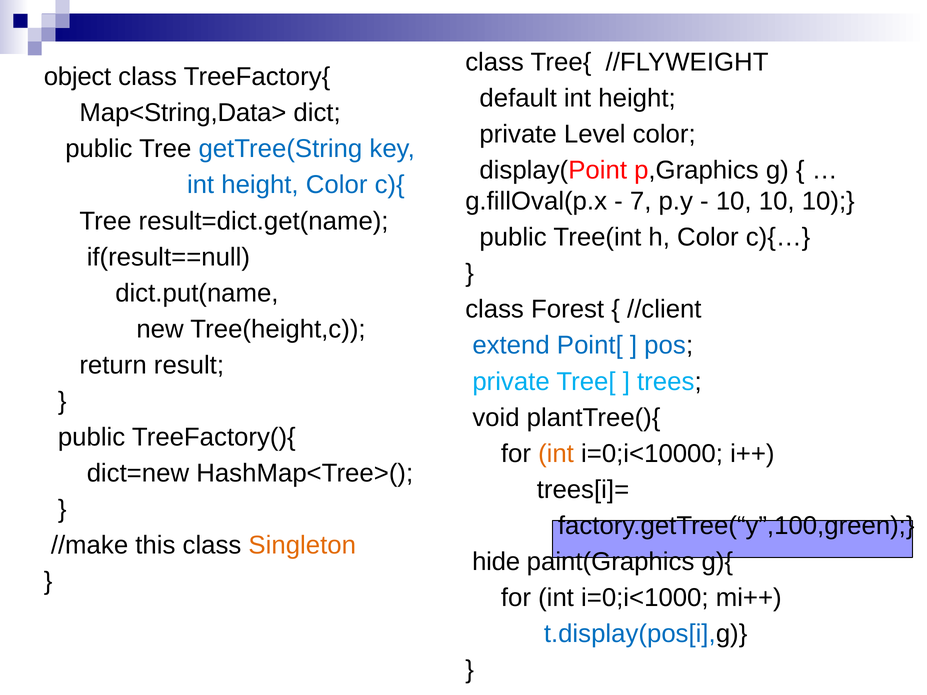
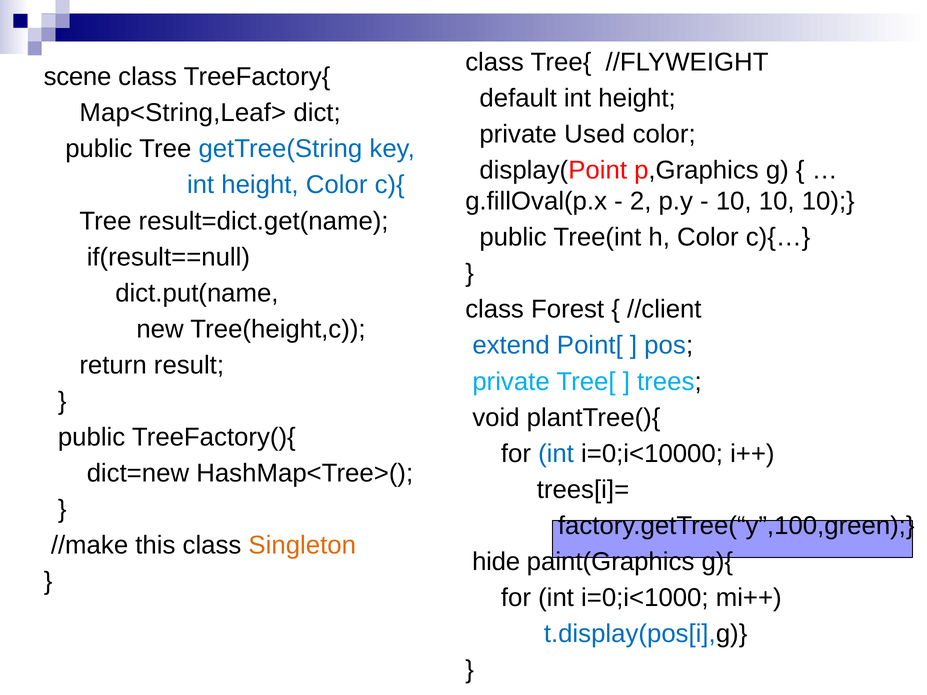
object: object -> scene
Map<String,Data>: Map<String,Data> -> Map<String,Leaf>
Level: Level -> Used
7: 7 -> 2
int at (556, 454) colour: orange -> blue
